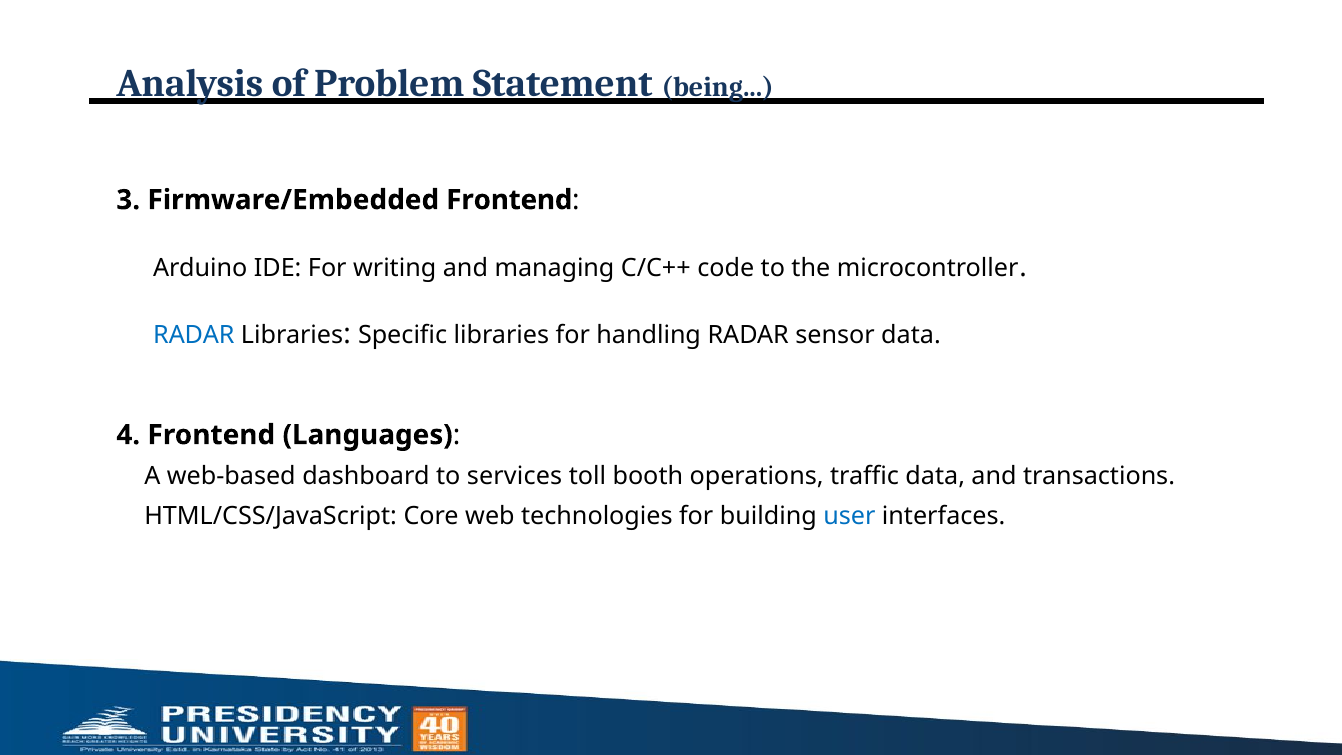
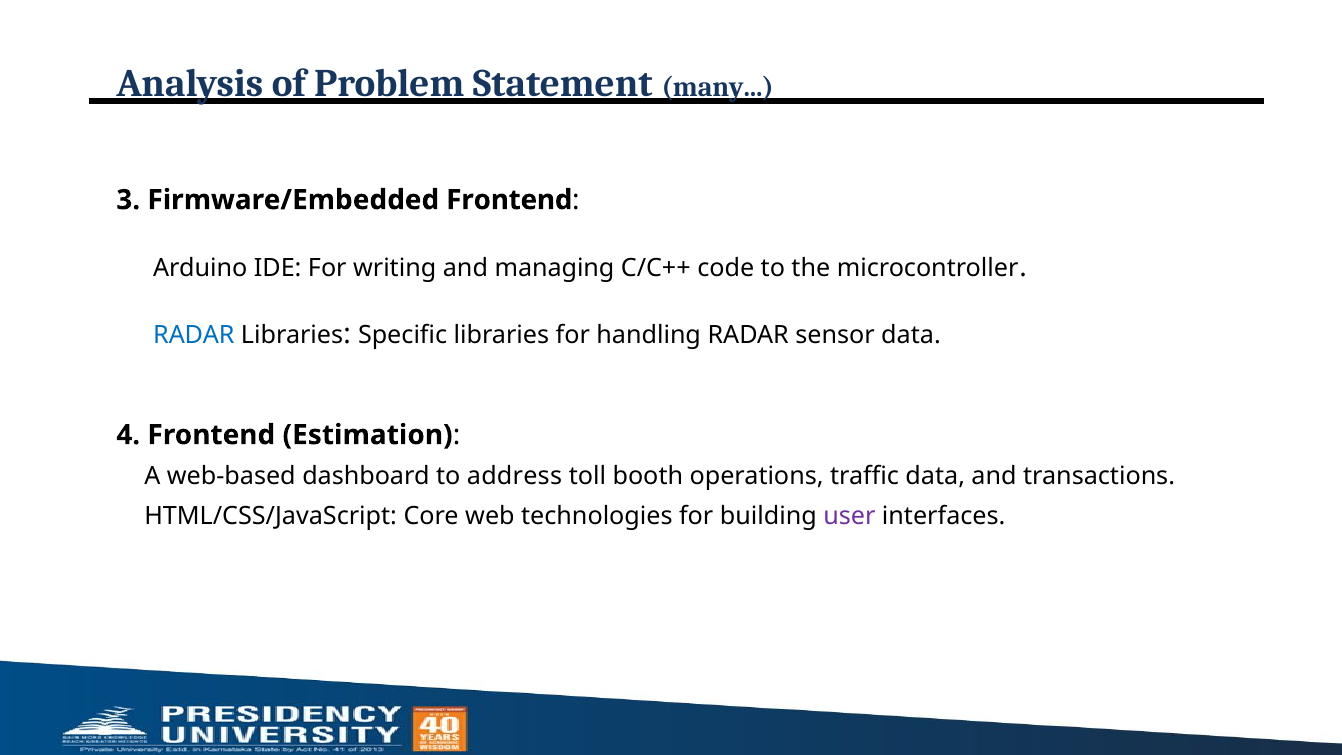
being: being -> many
Languages: Languages -> Estimation
services: services -> address
user colour: blue -> purple
